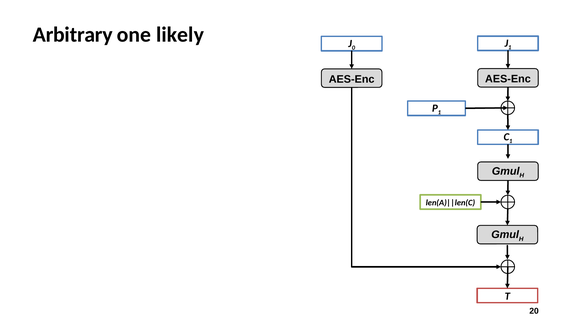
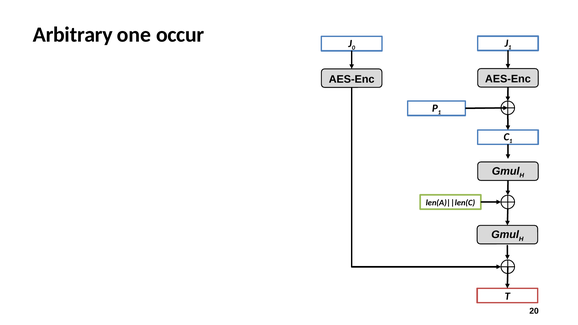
likely: likely -> occur
